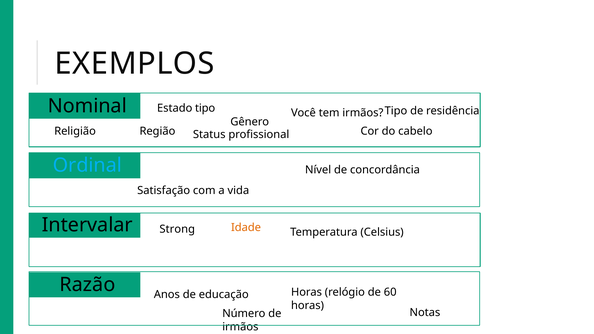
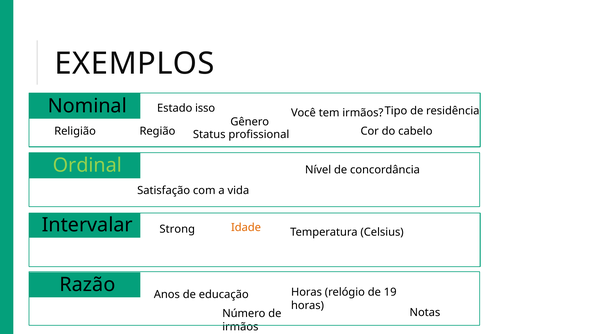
Estado tipo: tipo -> isso
Ordinal colour: light blue -> light green
60: 60 -> 19
